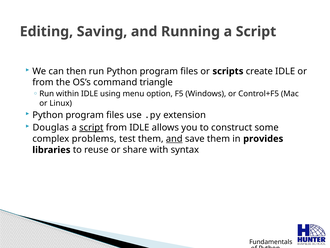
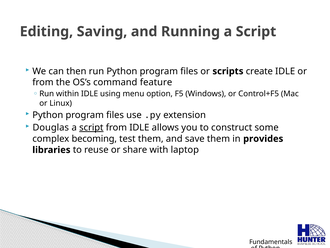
triangle: triangle -> feature
problems: problems -> becoming
and at (174, 138) underline: present -> none
syntax: syntax -> laptop
